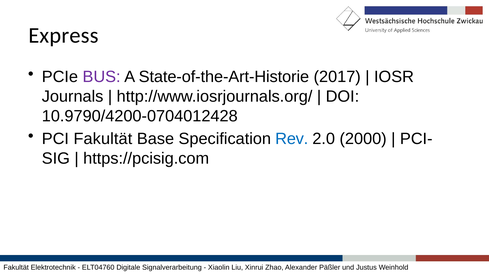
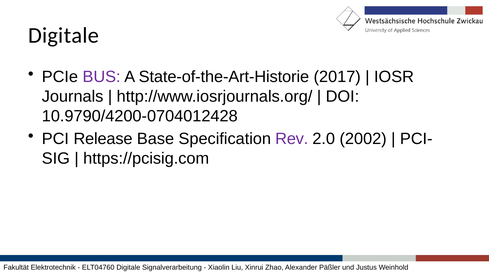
Express at (64, 36): Express -> Digitale
PCI Fakultät: Fakultät -> Release
Rev colour: blue -> purple
2000: 2000 -> 2002
